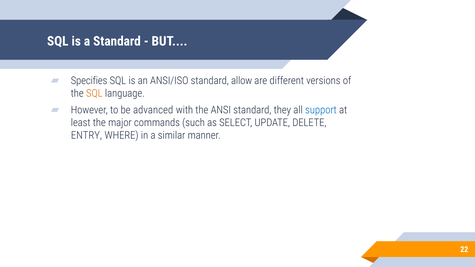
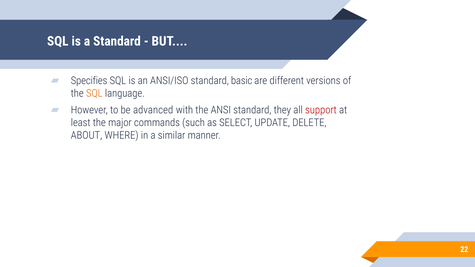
allow: allow -> basic
support colour: blue -> red
ENTRY: ENTRY -> ABOUT
